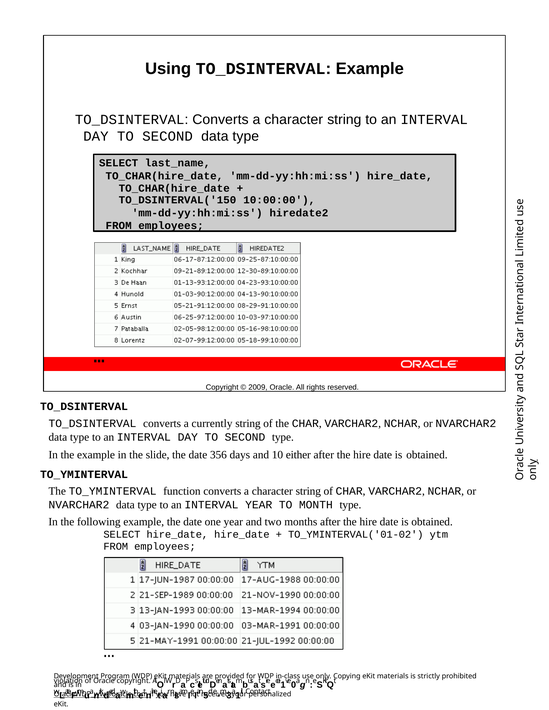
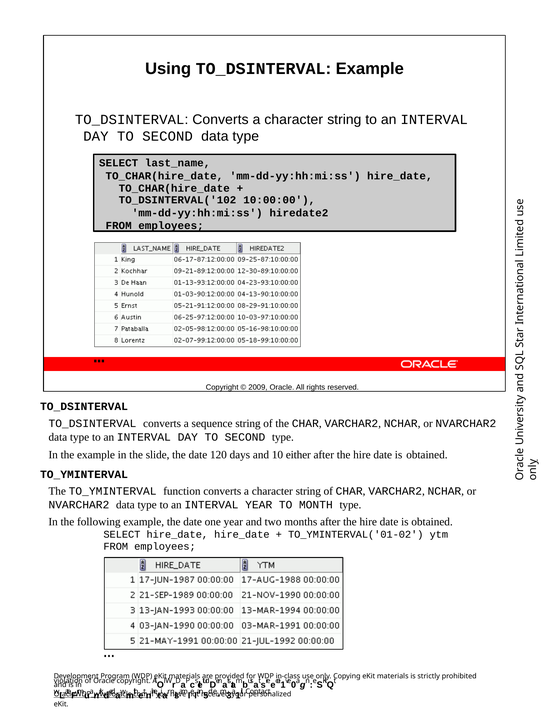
TO_DSINTERVAL('150: TO_DSINTERVAL('150 -> TO_DSINTERVAL('102
currently: currently -> sequence
356: 356 -> 120
